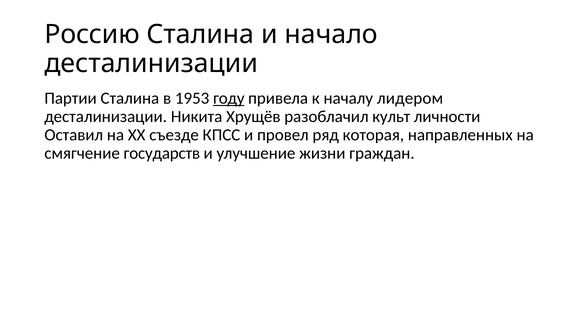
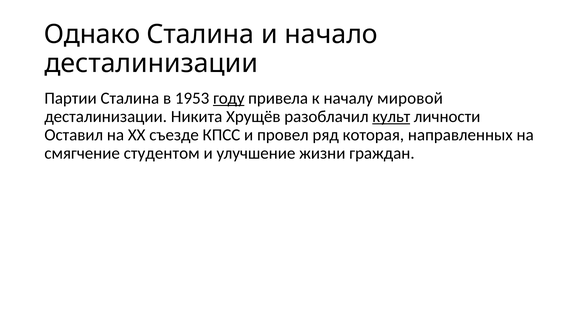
Россию: Россию -> Однако
лидером: лидером -> мировой
культ underline: none -> present
государств: государств -> студентом
